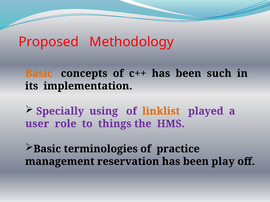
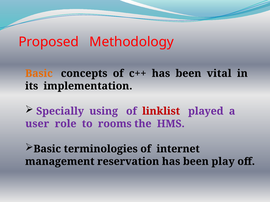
such: such -> vital
linklist colour: orange -> red
things: things -> rooms
practice: practice -> internet
